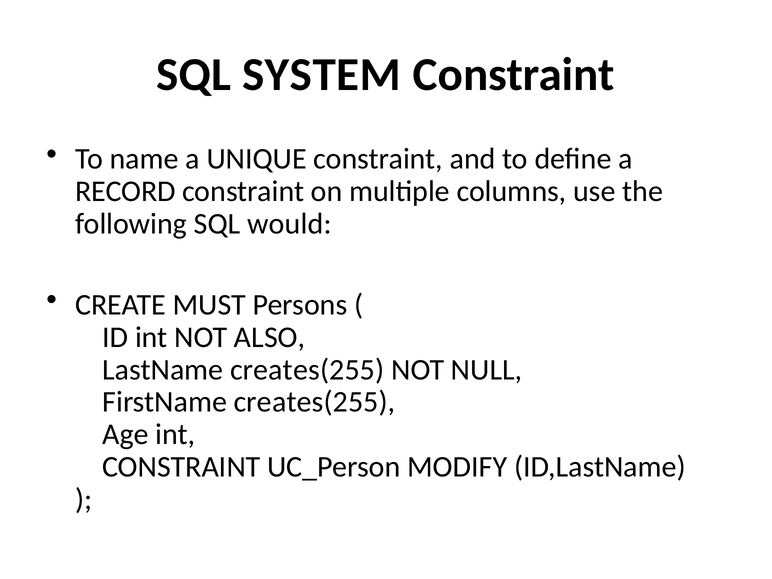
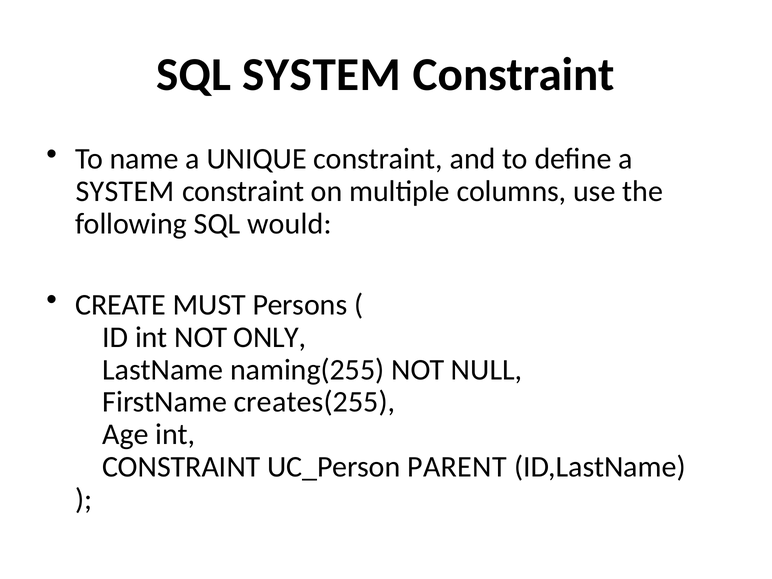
RECORD at (125, 192): RECORD -> SYSTEM
ALSO: ALSO -> ONLY
LastName creates(255: creates(255 -> naming(255
MODIFY: MODIFY -> PARENT
